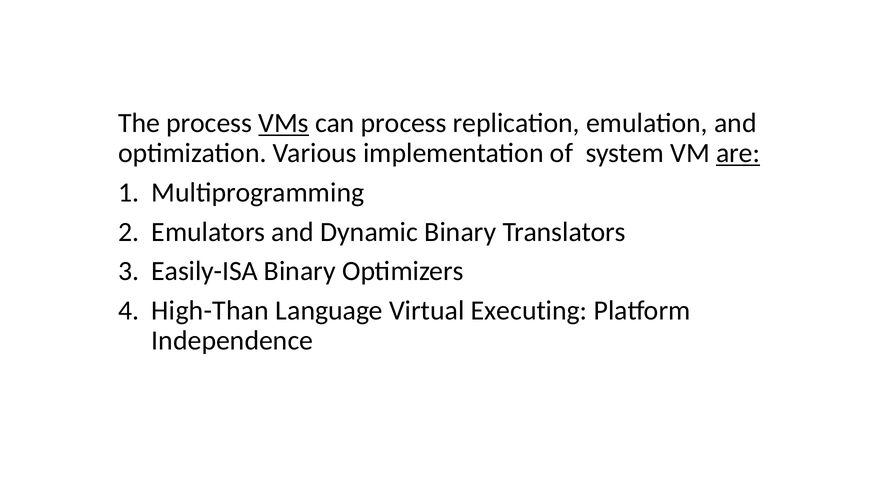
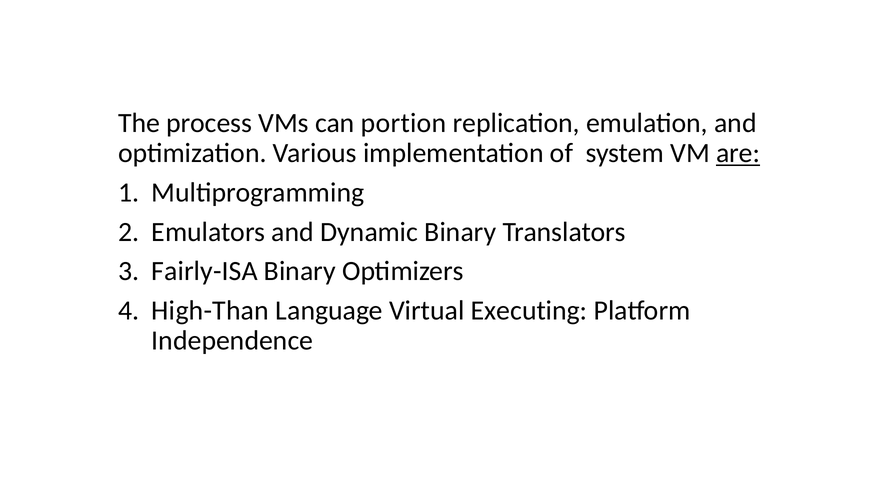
VMs underline: present -> none
can process: process -> portion
Easily-ISA: Easily-ISA -> Fairly-ISA
